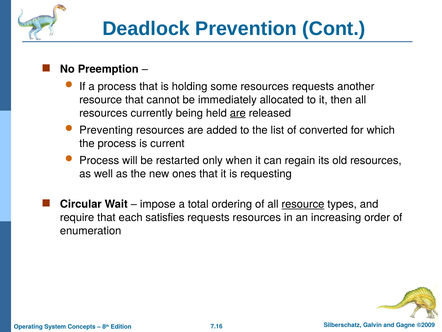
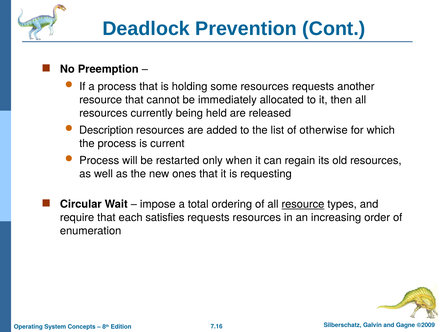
are at (238, 113) underline: present -> none
Preventing: Preventing -> Description
converted: converted -> otherwise
